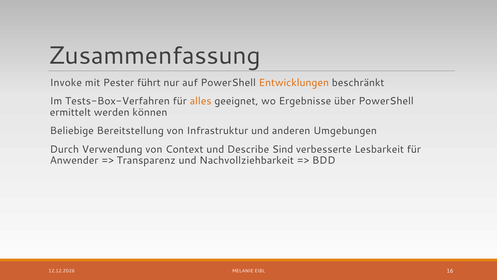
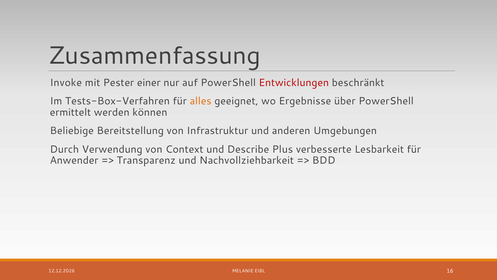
führt: führt -> einer
Entwicklungen colour: orange -> red
Sind: Sind -> Plus
